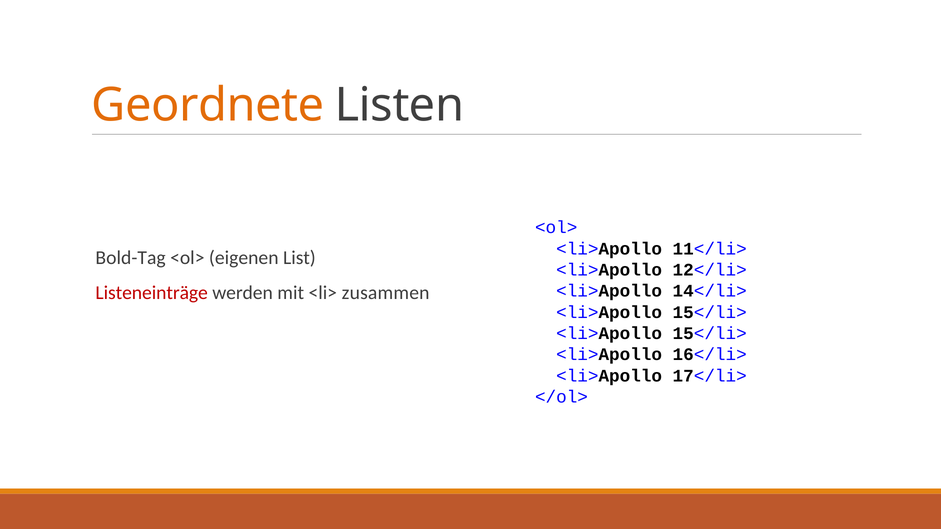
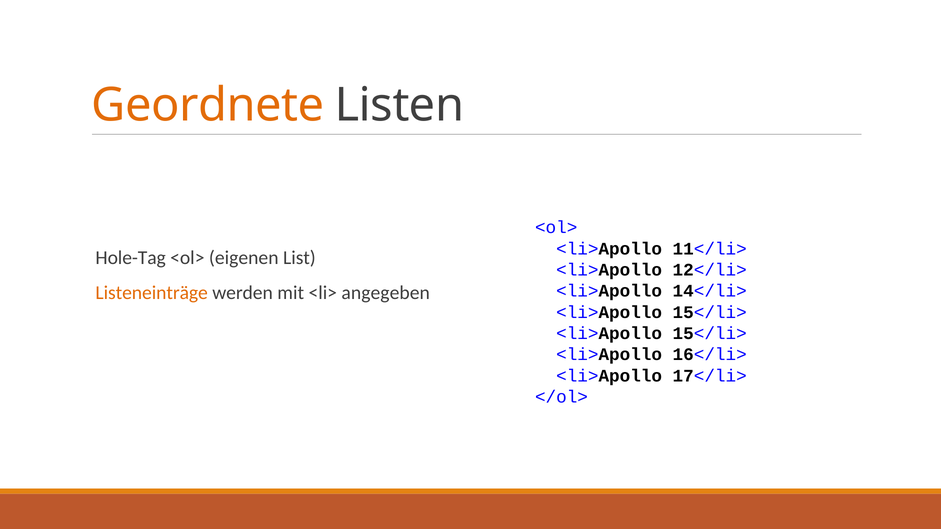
Bold-Tag: Bold-Tag -> Hole-Tag
Listeneinträge colour: red -> orange
zusammen: zusammen -> angegeben
